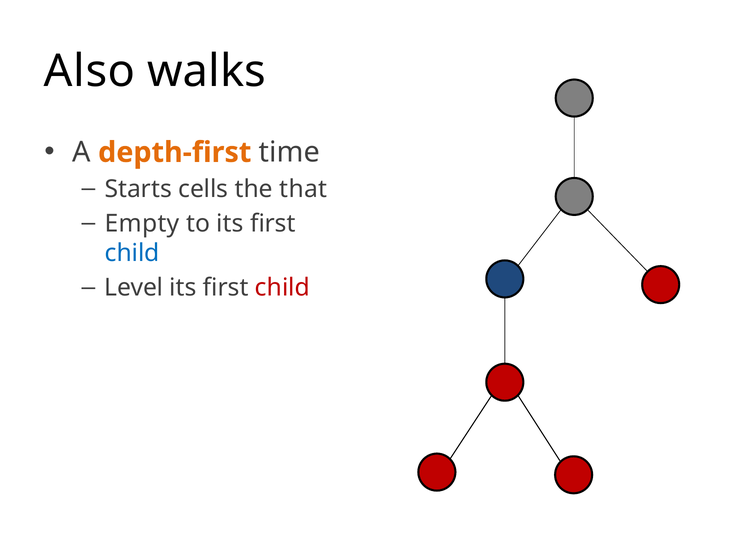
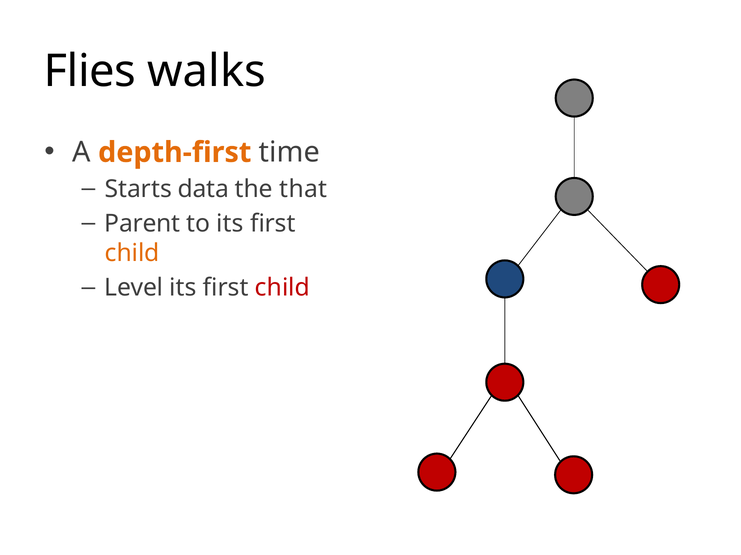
Also: Also -> Flies
cells: cells -> data
Empty: Empty -> Parent
child at (132, 254) colour: blue -> orange
